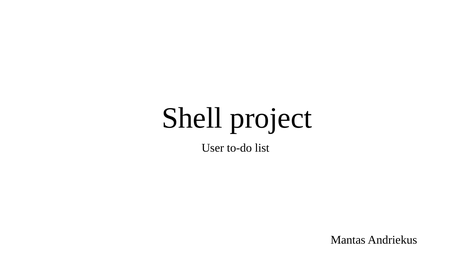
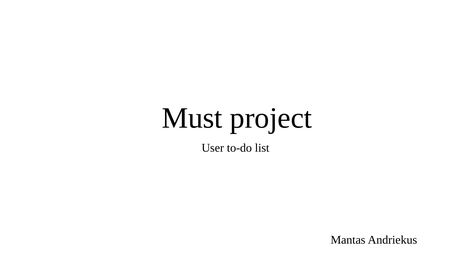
Shell: Shell -> Must
